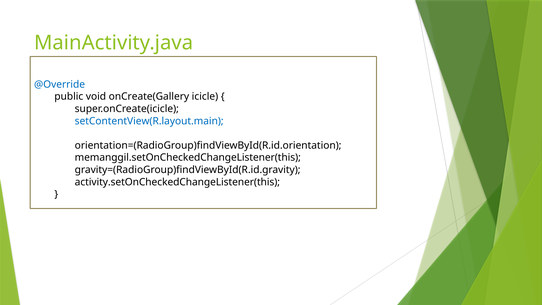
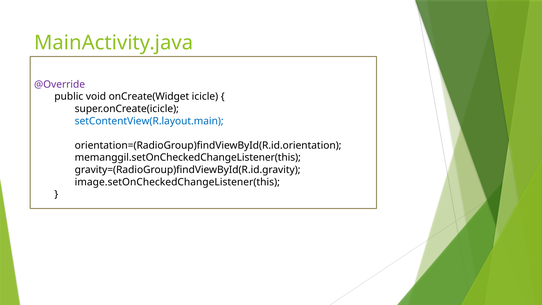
@Override colour: blue -> purple
onCreate(Gallery: onCreate(Gallery -> onCreate(Widget
activity.setOnCheckedChangeListener(this: activity.setOnCheckedChangeListener(this -> image.setOnCheckedChangeListener(this
